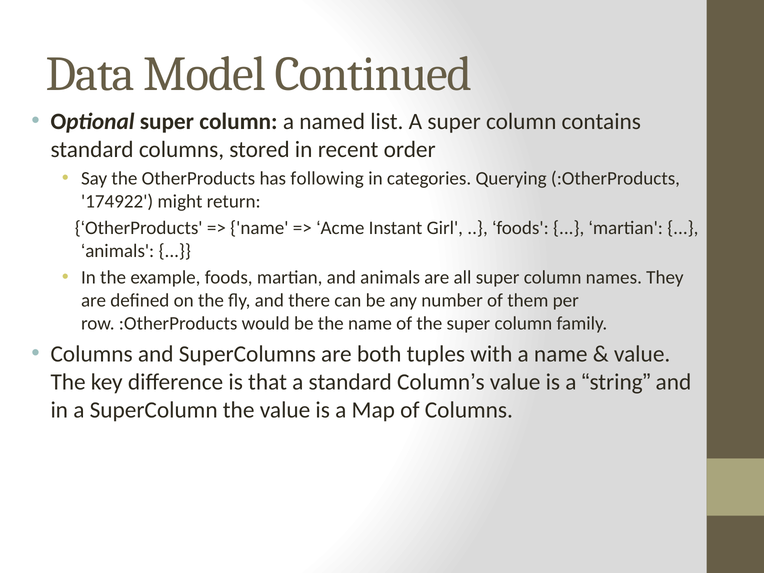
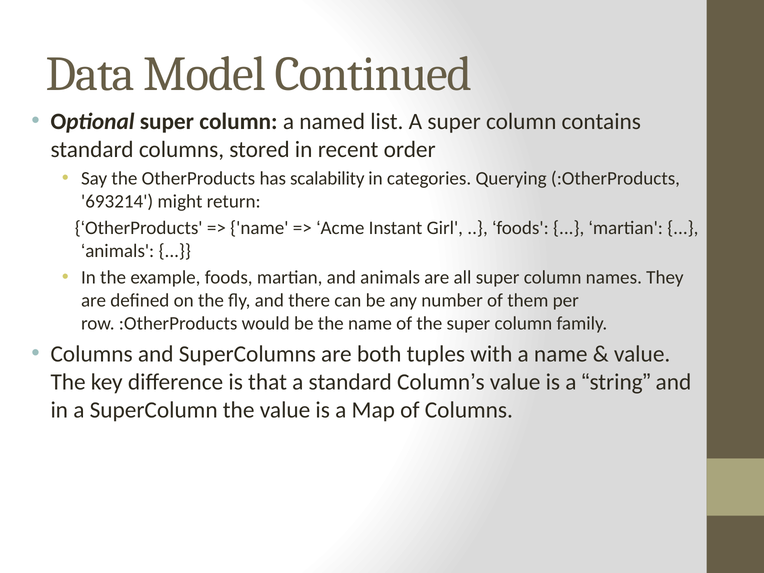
following: following -> scalability
174922: 174922 -> 693214
